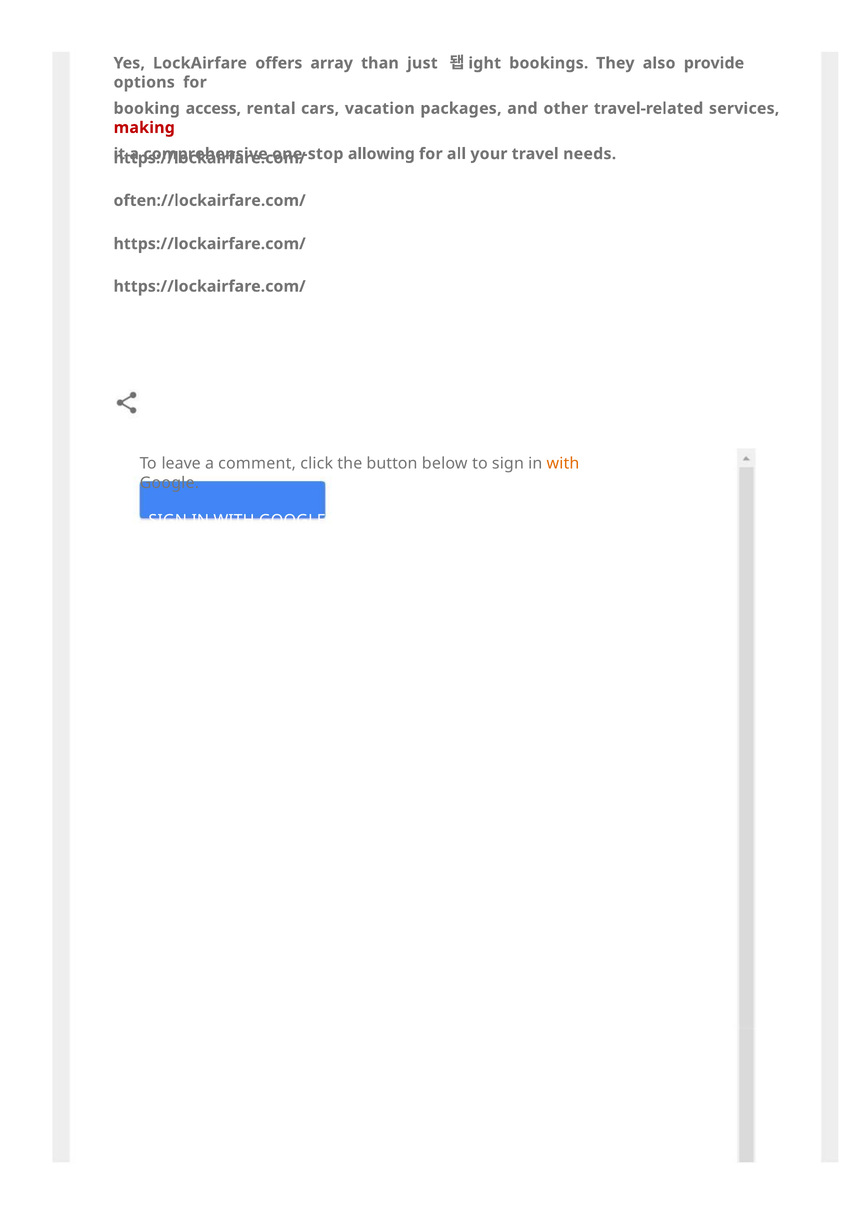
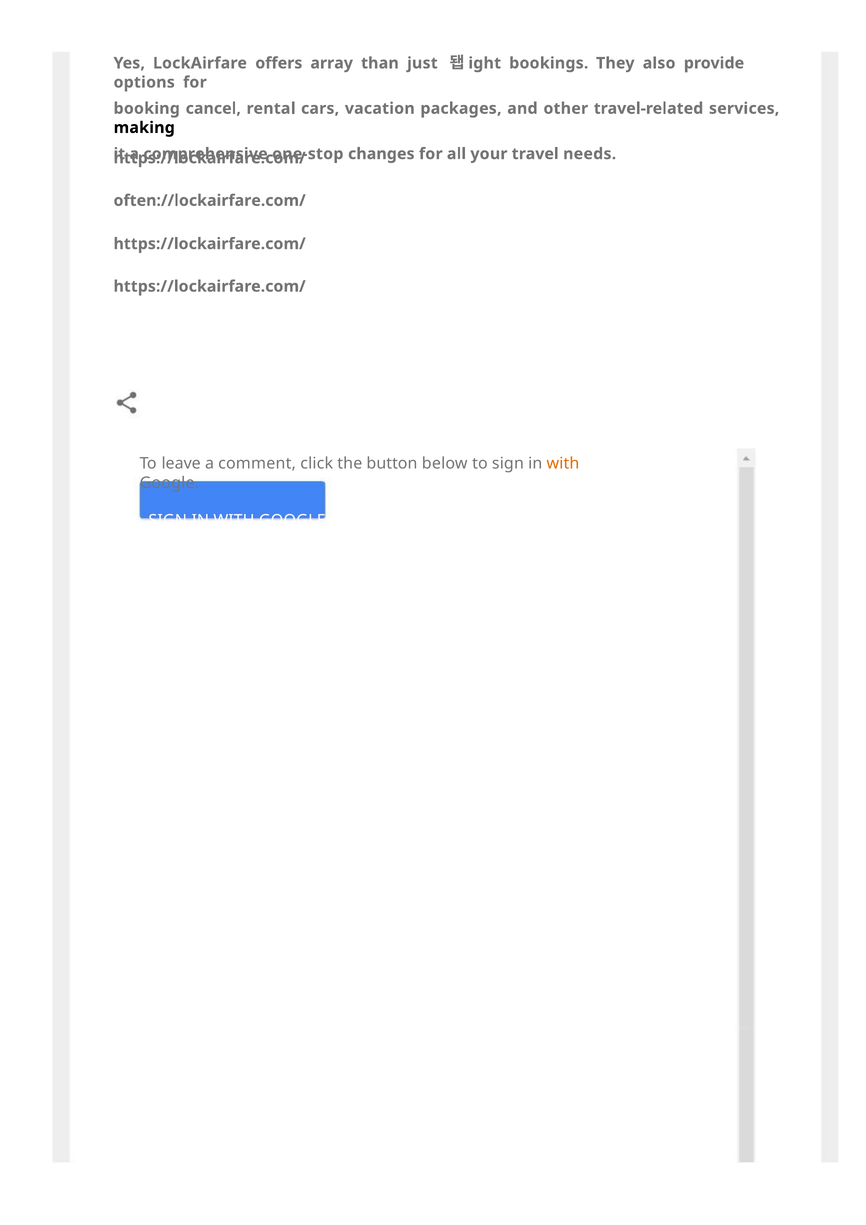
access: access -> cancel
making colour: red -> black
allowing: allowing -> changes
